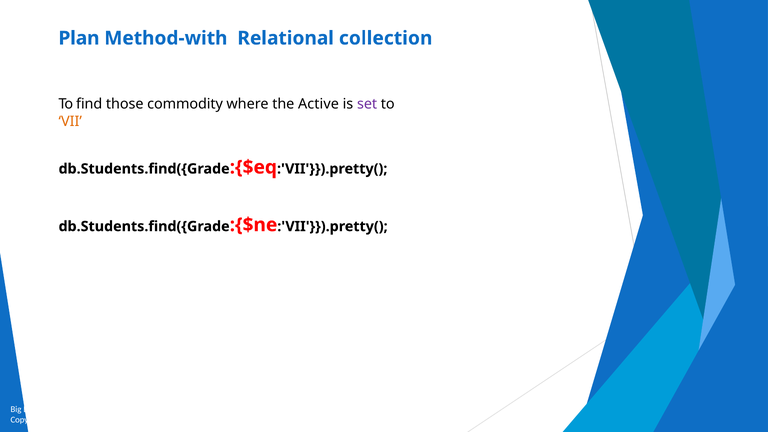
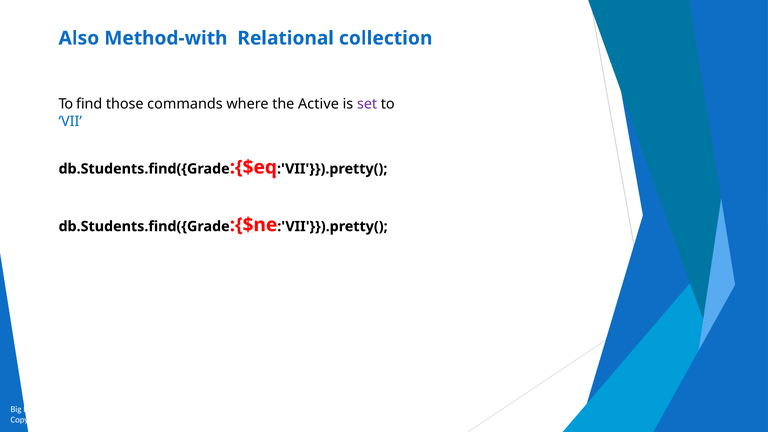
Plan: Plan -> Also
commodity: commodity -> commands
VII colour: orange -> blue
